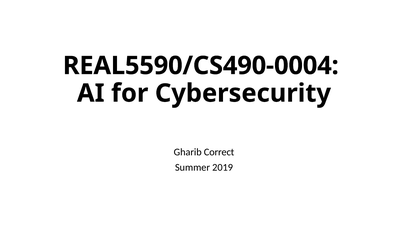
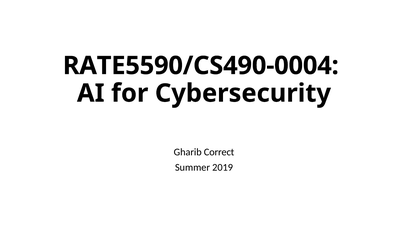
REAL5590/CS490-0004: REAL5590/CS490-0004 -> RATE5590/CS490-0004
